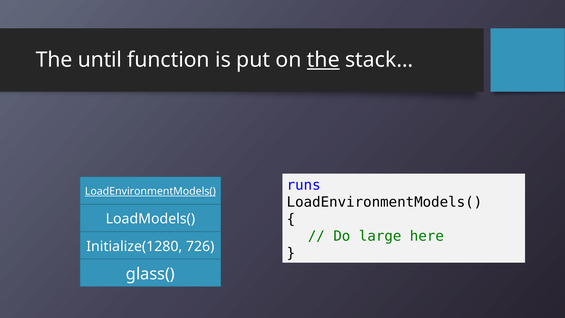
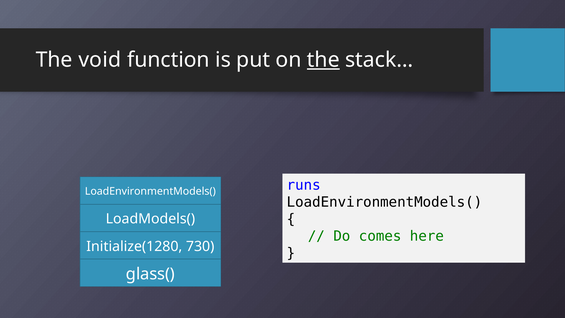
until: until -> void
LoadEnvironmentModels( at (150, 191) underline: present -> none
large: large -> comes
726: 726 -> 730
